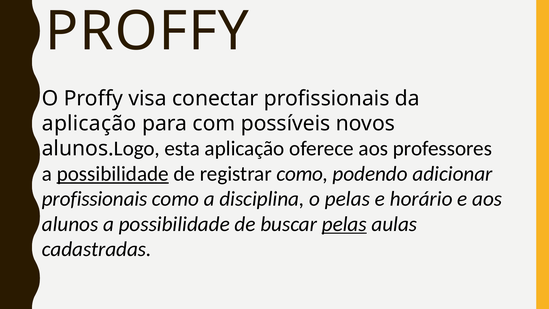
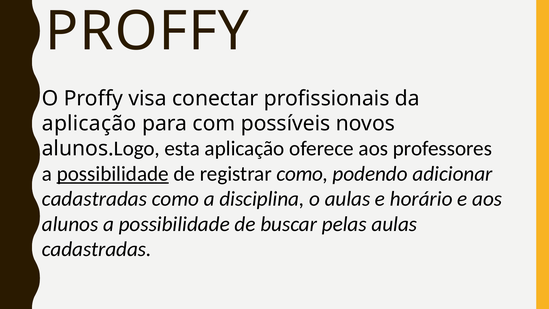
profissionais at (95, 199): profissionais -> cadastradas
o pelas: pelas -> aulas
pelas at (344, 224) underline: present -> none
